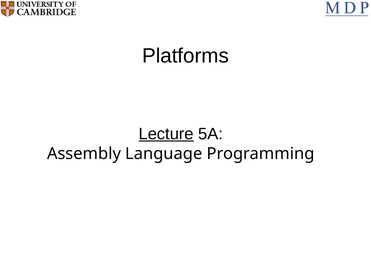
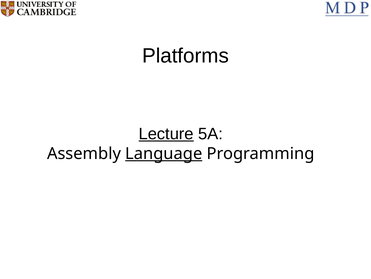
Language underline: none -> present
